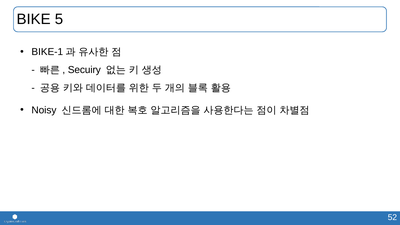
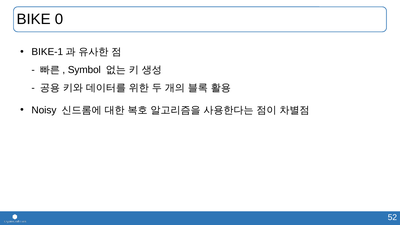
5: 5 -> 0
Secuiry: Secuiry -> Symbol
